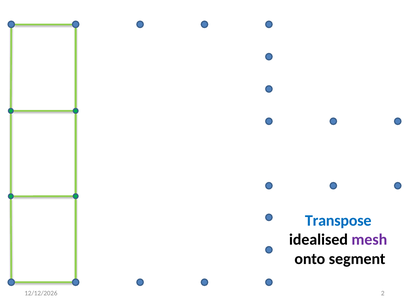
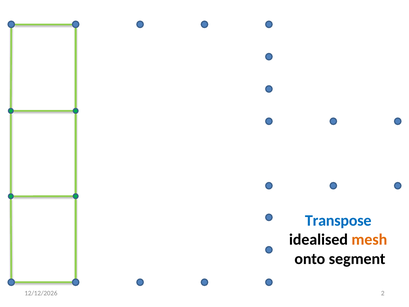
mesh colour: purple -> orange
